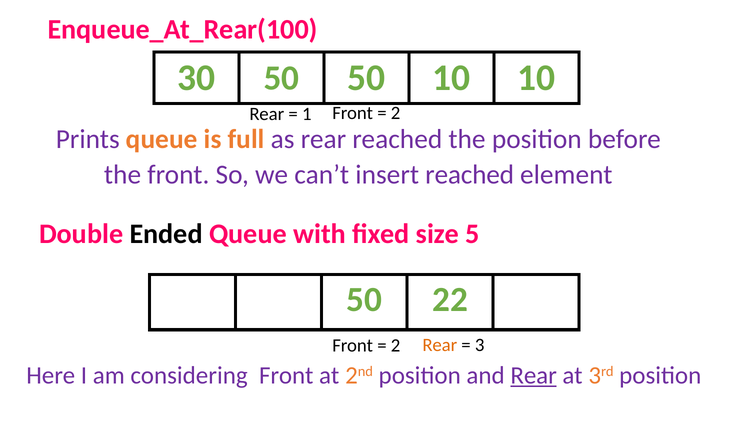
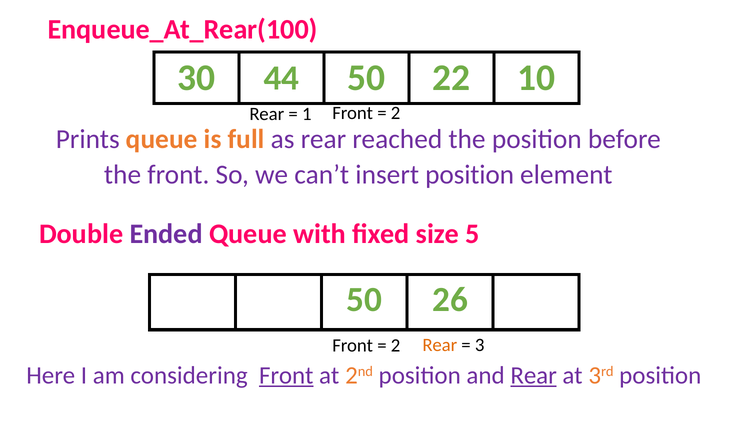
30 50: 50 -> 44
50 10: 10 -> 22
insert reached: reached -> position
Ended colour: black -> purple
22: 22 -> 26
Front at (286, 375) underline: none -> present
